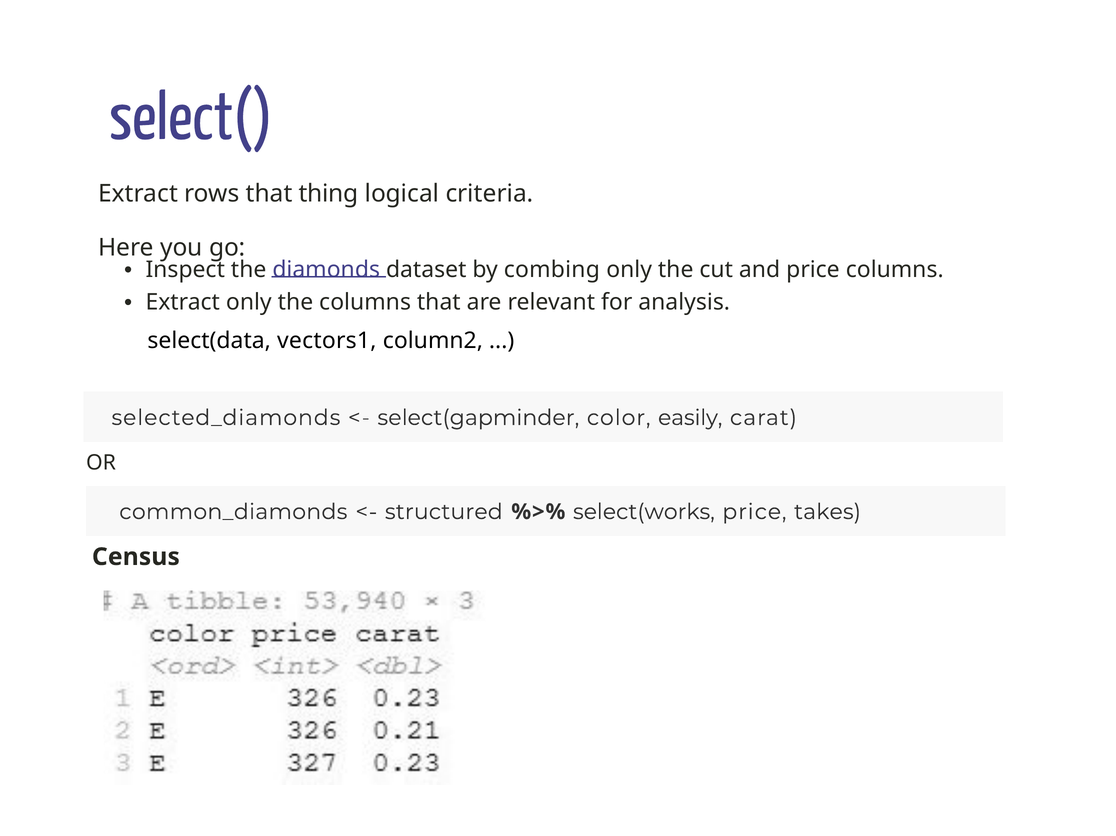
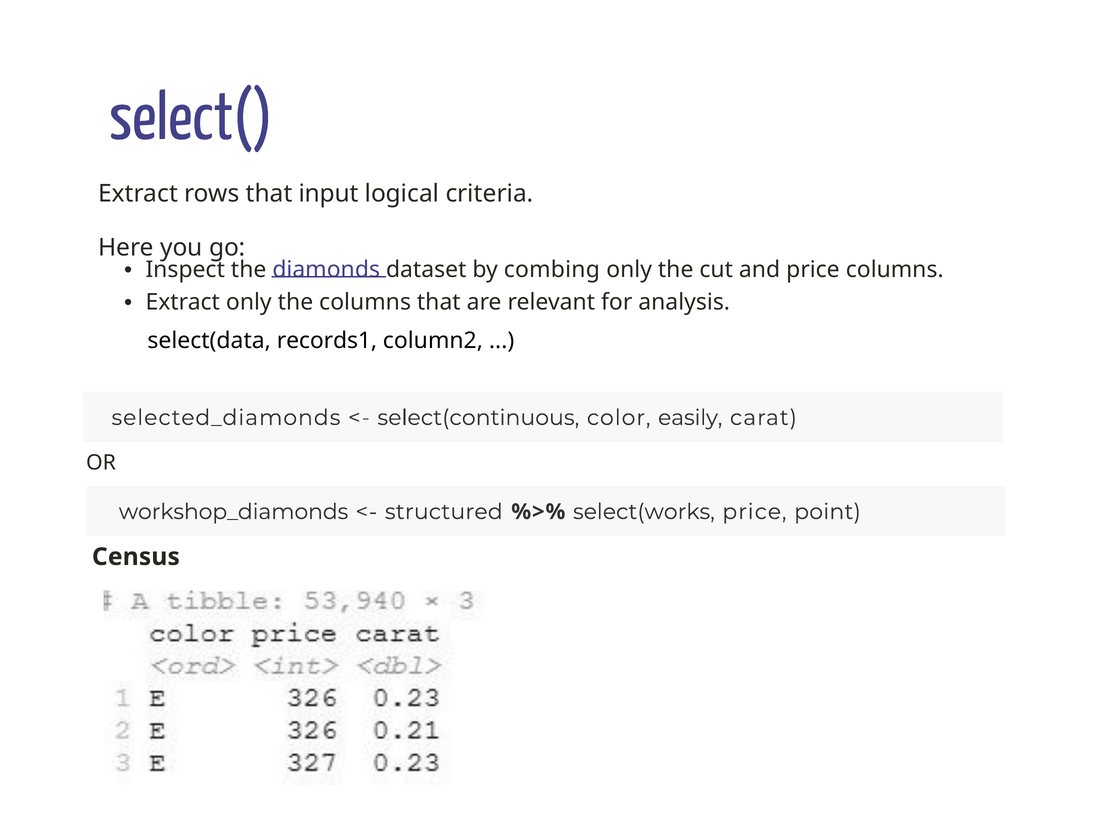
thing: thing -> input
vectors1: vectors1 -> records1
select(gapminder: select(gapminder -> select(continuous
common_diamonds: common_diamonds -> workshop_diamonds
takes: takes -> point
